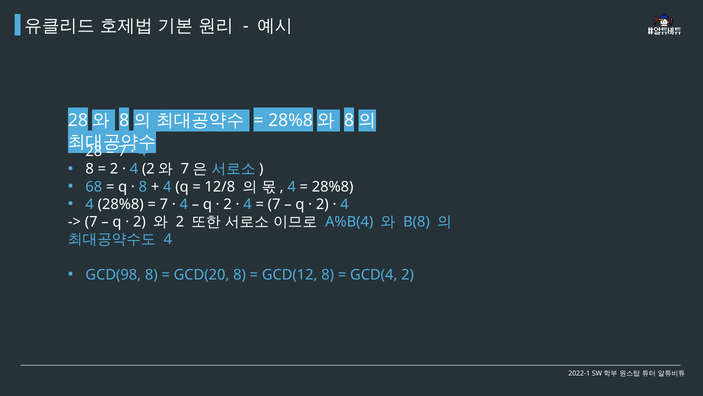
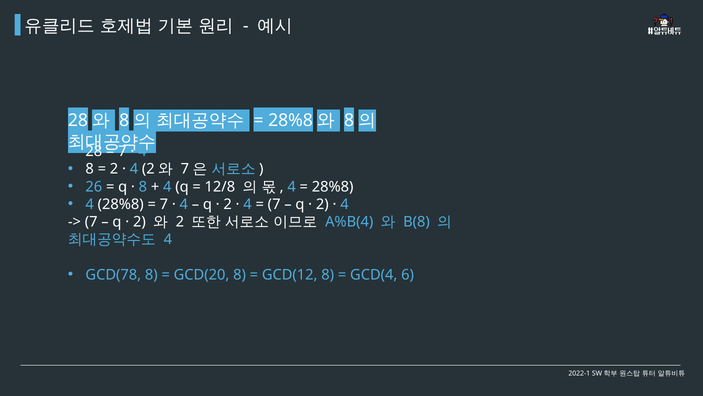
68: 68 -> 26
GCD(98: GCD(98 -> GCD(78
GCD(4 2: 2 -> 6
